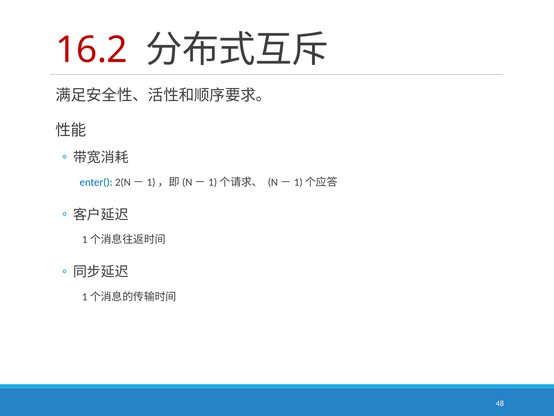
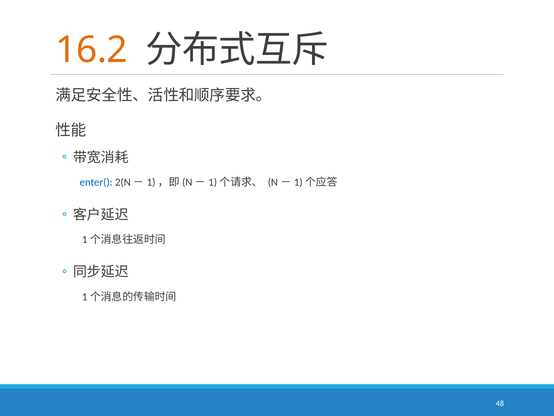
16.2 colour: red -> orange
